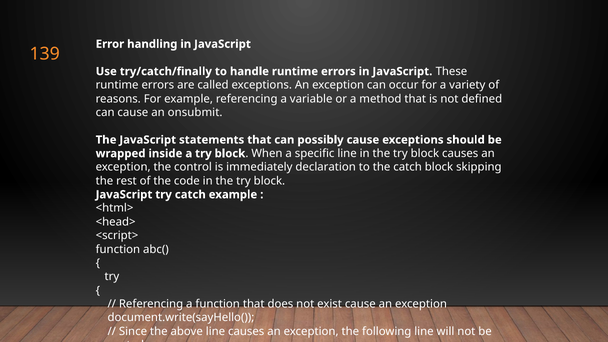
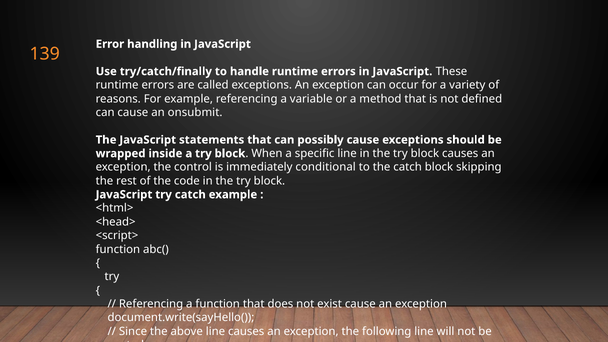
declaration: declaration -> conditional
